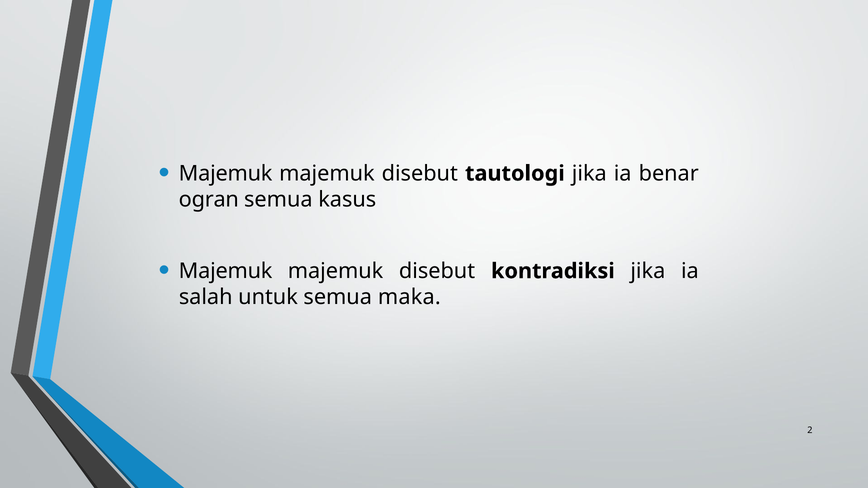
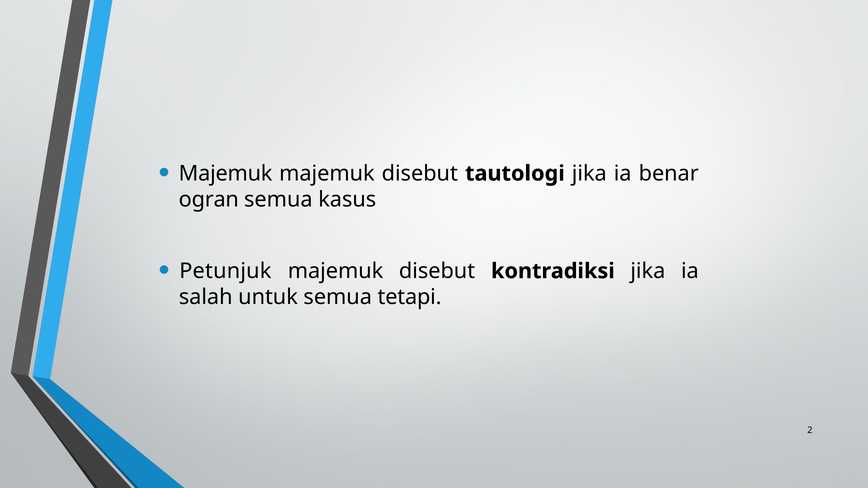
Majemuk at (226, 271): Majemuk -> Petunjuk
maka: maka -> tetapi
